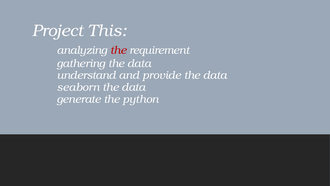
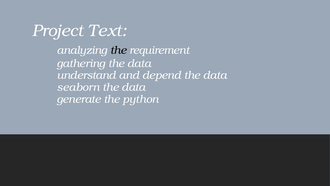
This: This -> Text
the at (118, 50) colour: red -> black
provide: provide -> depend
